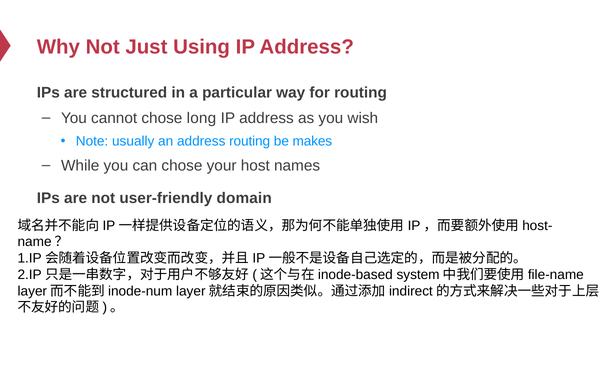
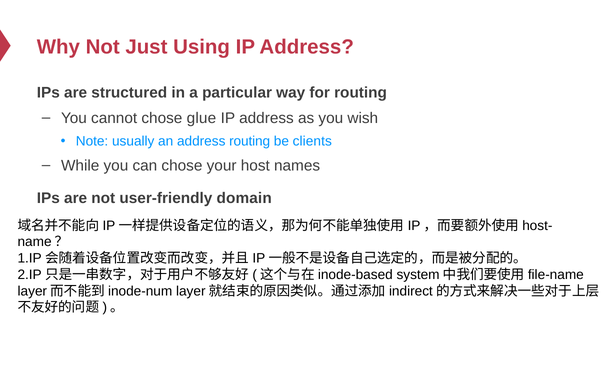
long: long -> glue
makes: makes -> clients
